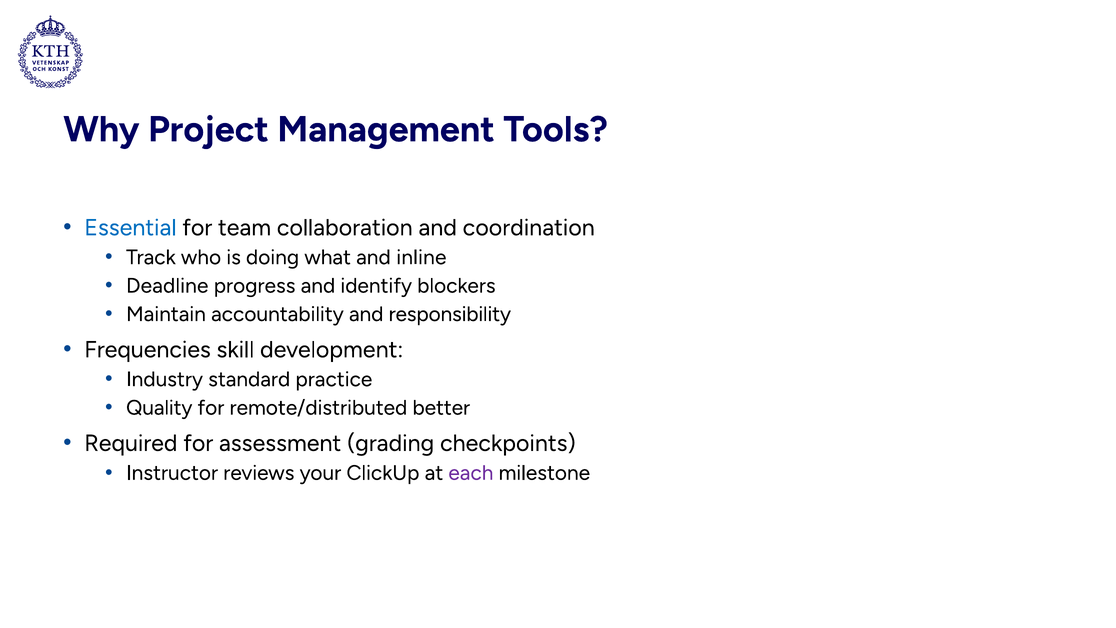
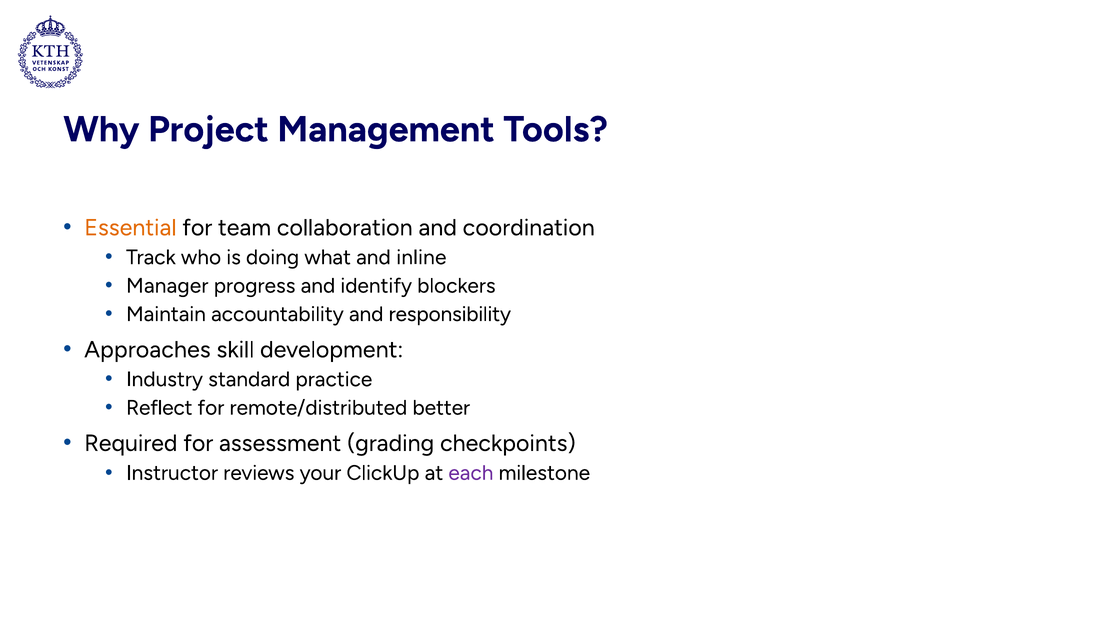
Essential colour: blue -> orange
Deadline: Deadline -> Manager
Frequencies: Frequencies -> Approaches
Quality: Quality -> Reflect
